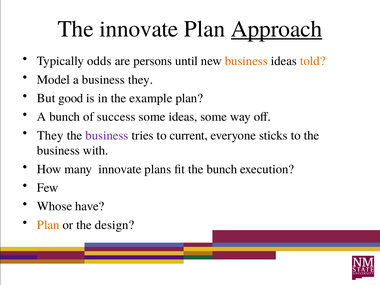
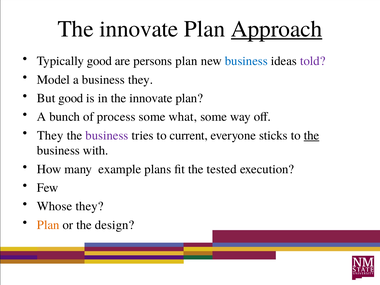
Typically odds: odds -> good
persons until: until -> plan
business at (246, 61) colour: orange -> blue
told colour: orange -> purple
in the example: example -> innovate
success: success -> process
some ideas: ideas -> what
the at (312, 135) underline: none -> present
many innovate: innovate -> example
the bunch: bunch -> tested
Whose have: have -> they
